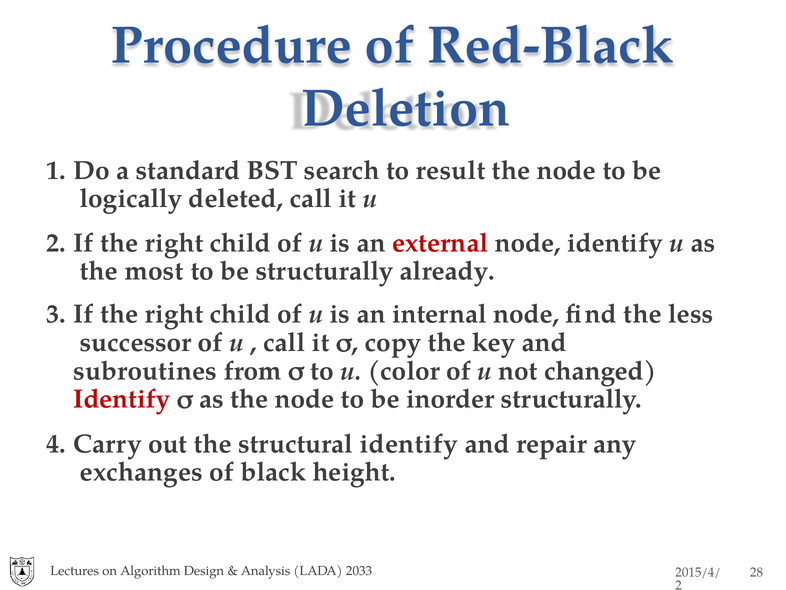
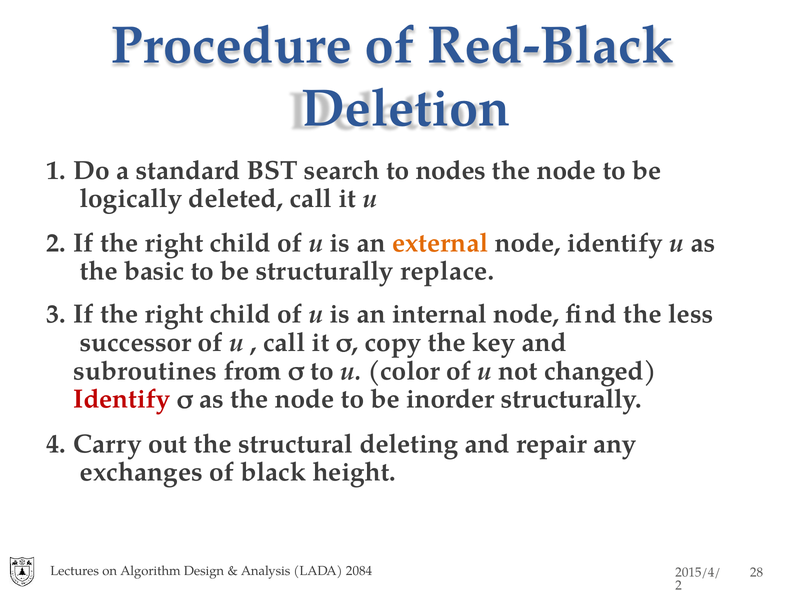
result: result -> nodes
external colour: red -> orange
most: most -> basic
already: already -> replace
structural identify: identify -> deleting
2033: 2033 -> 2084
